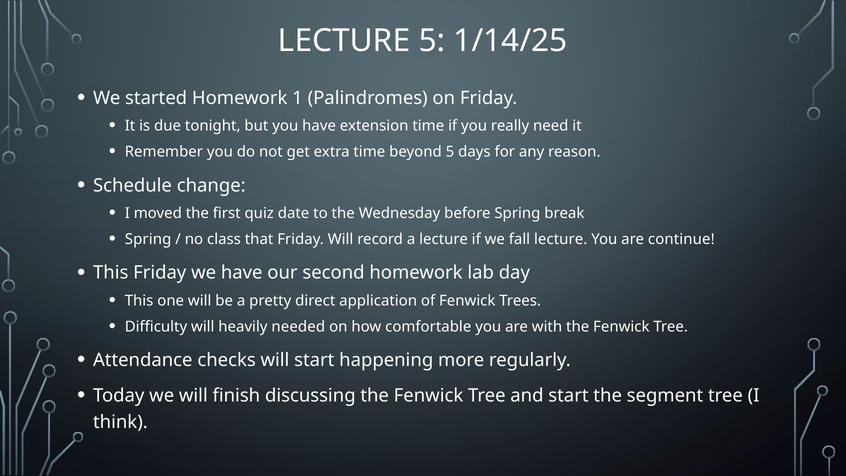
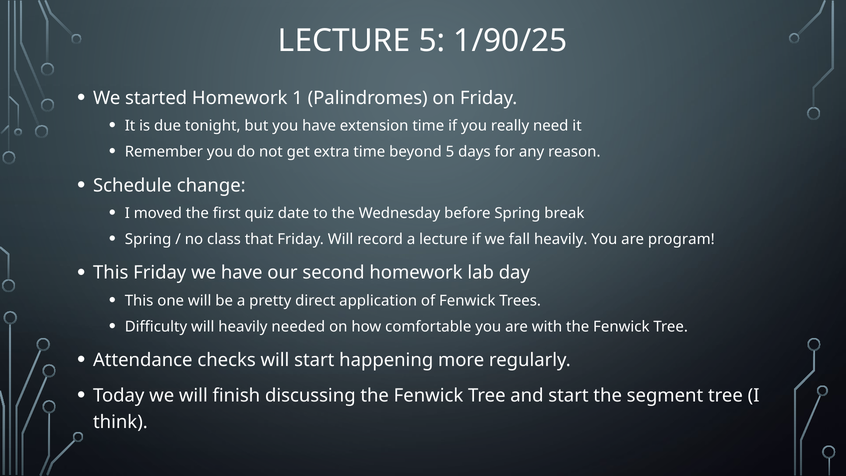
1/14/25: 1/14/25 -> 1/90/25
fall lecture: lecture -> heavily
continue: continue -> program
